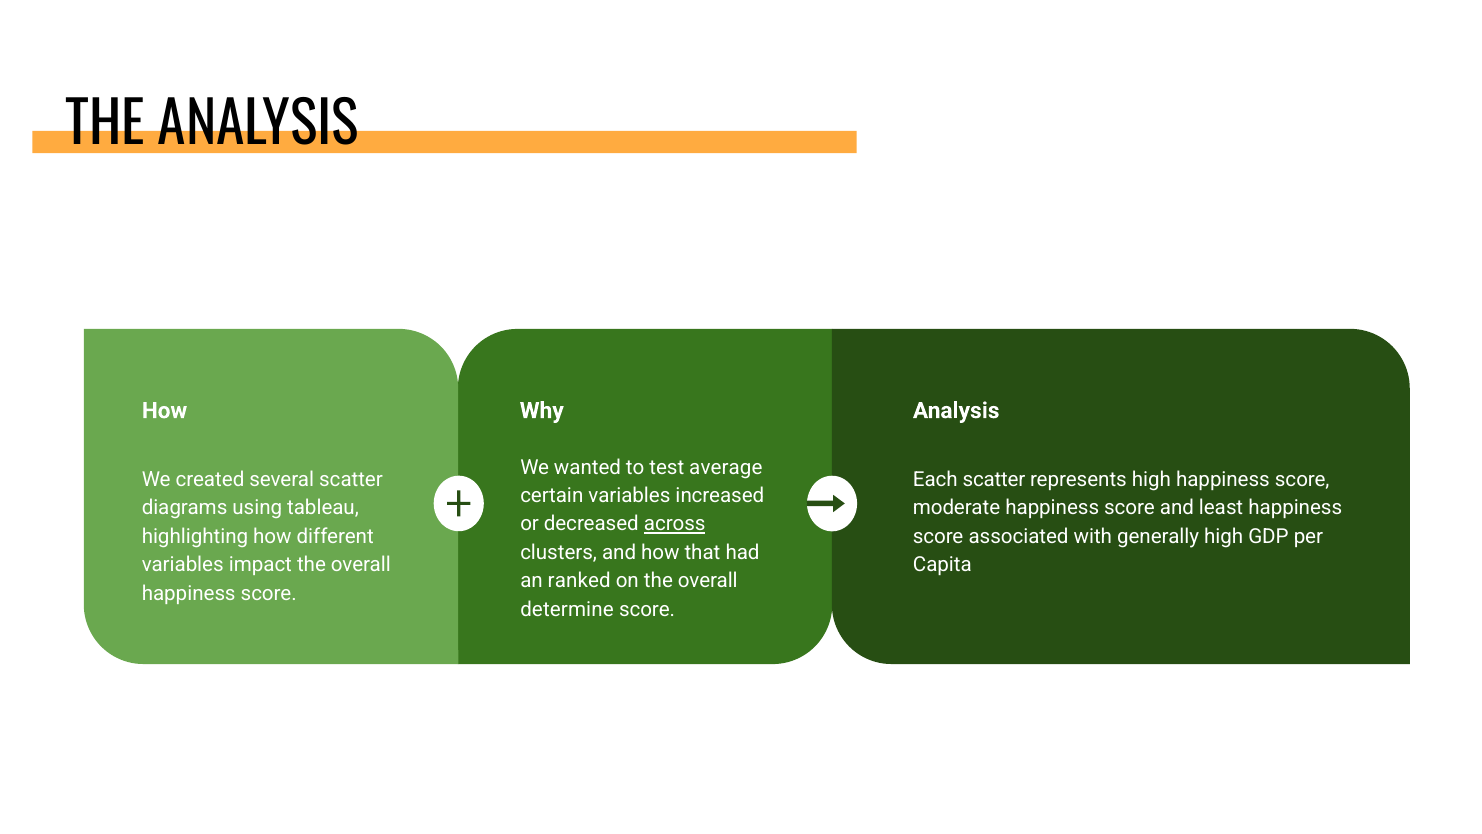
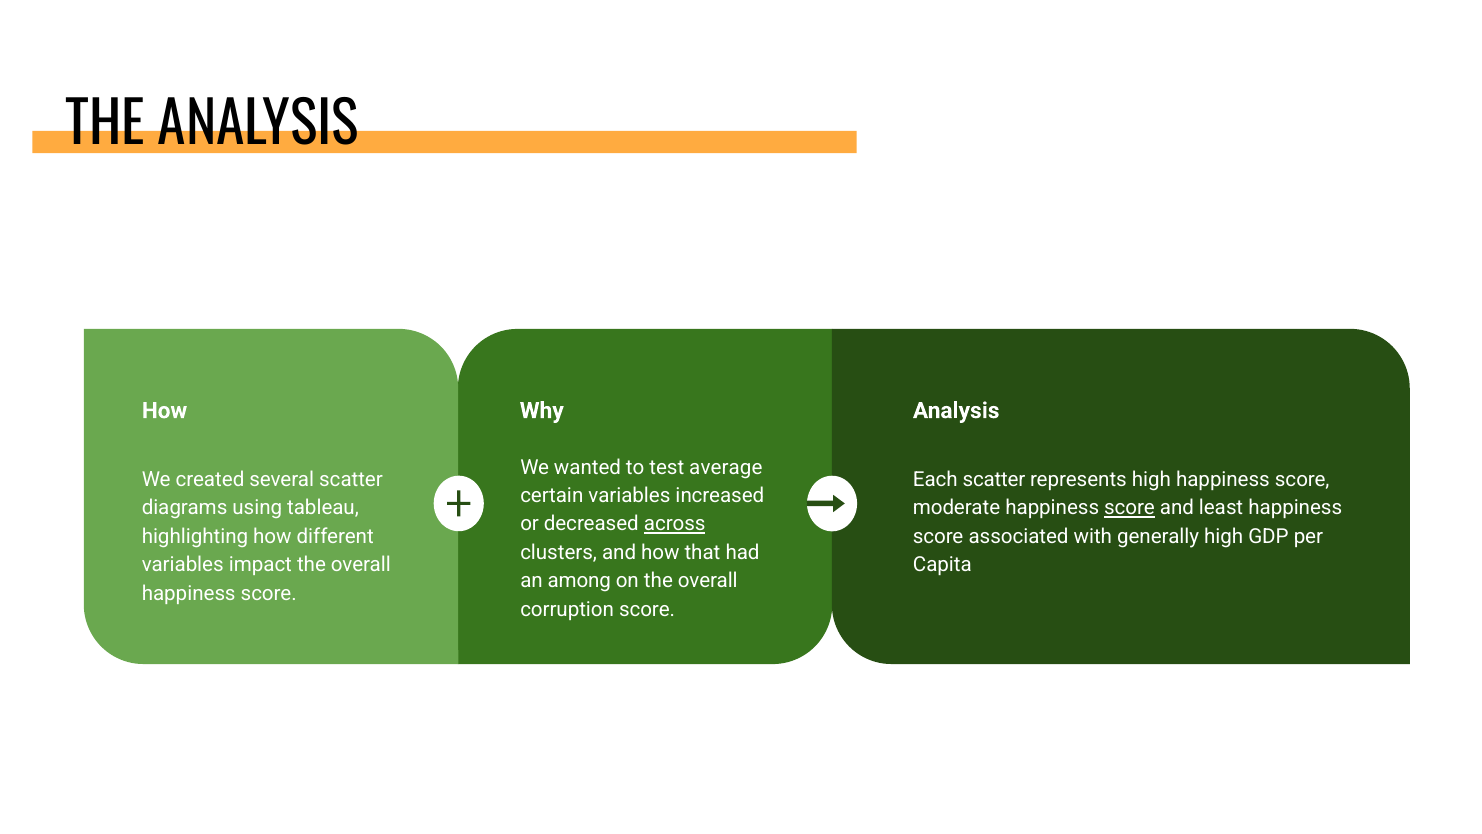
score at (1129, 508) underline: none -> present
ranked: ranked -> among
determine: determine -> corruption
